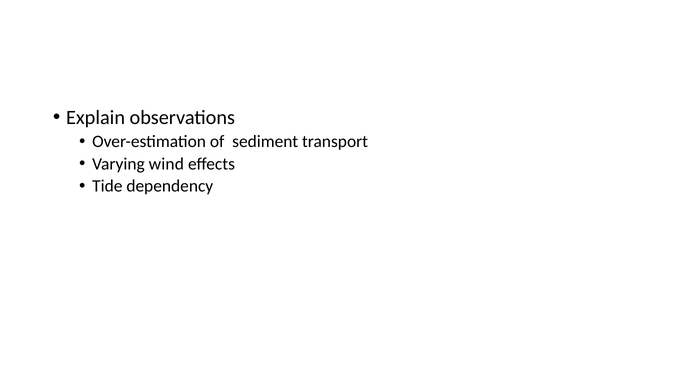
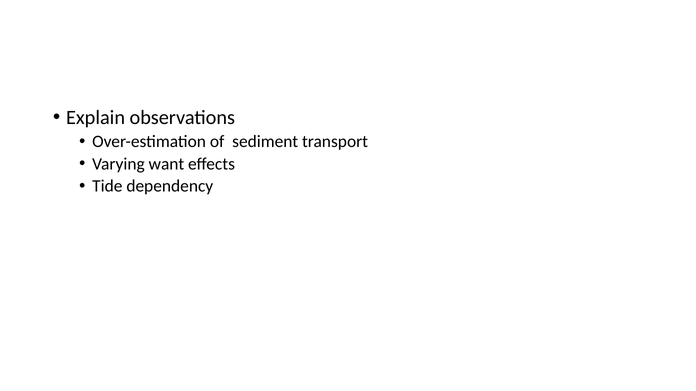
wind: wind -> want
